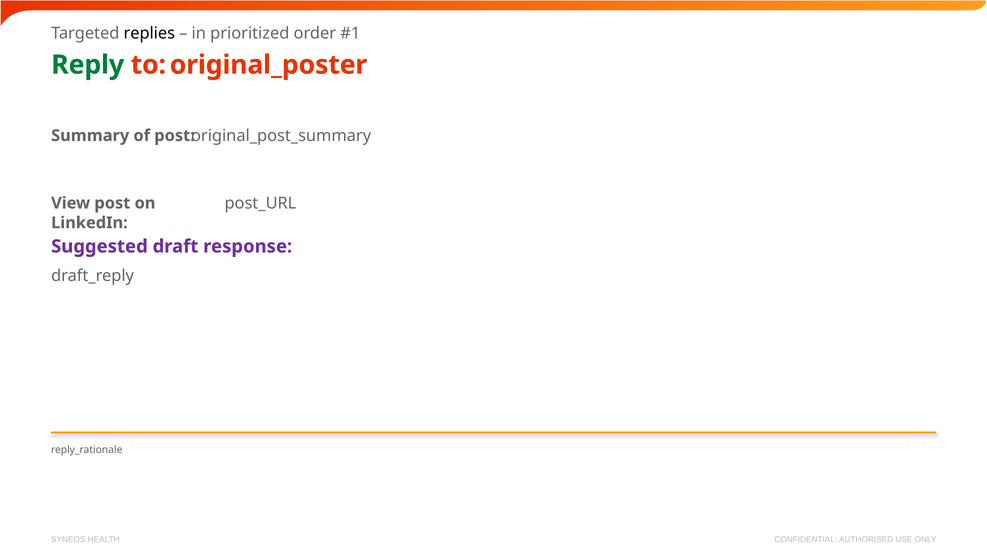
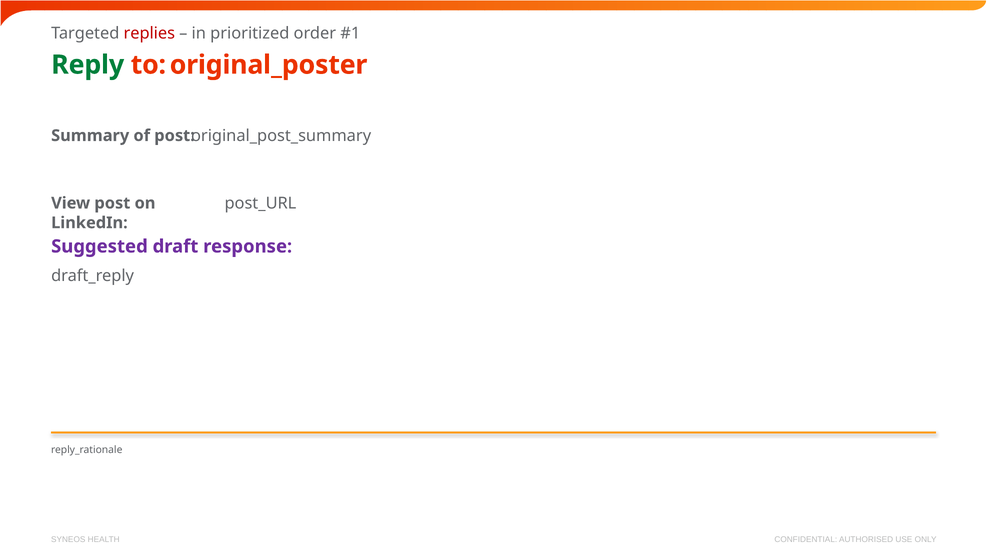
replies colour: black -> red
